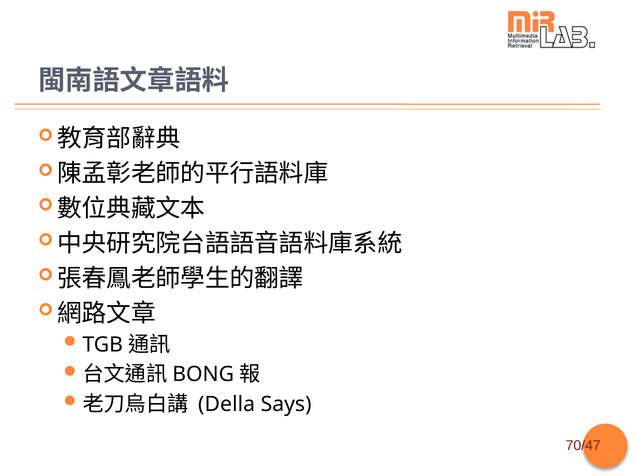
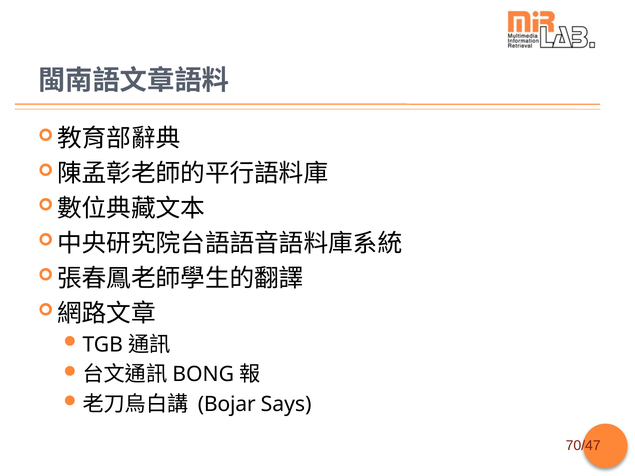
Della: Della -> Bojar
